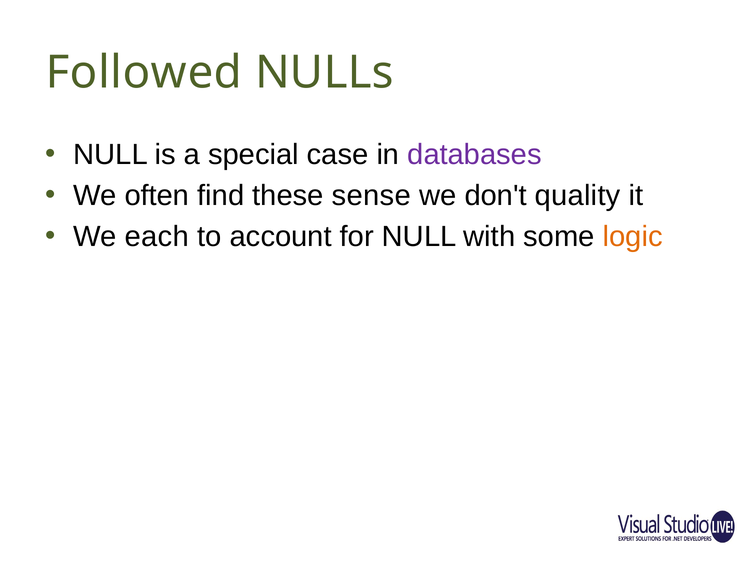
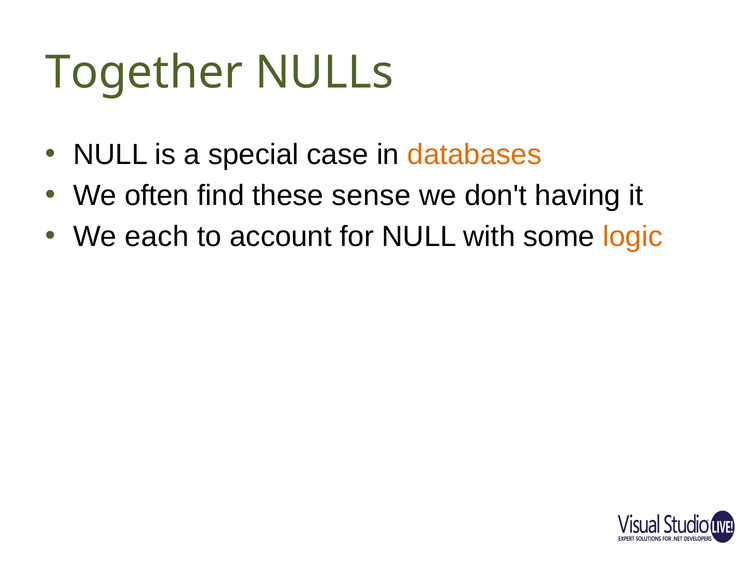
Followed: Followed -> Together
databases colour: purple -> orange
quality: quality -> having
